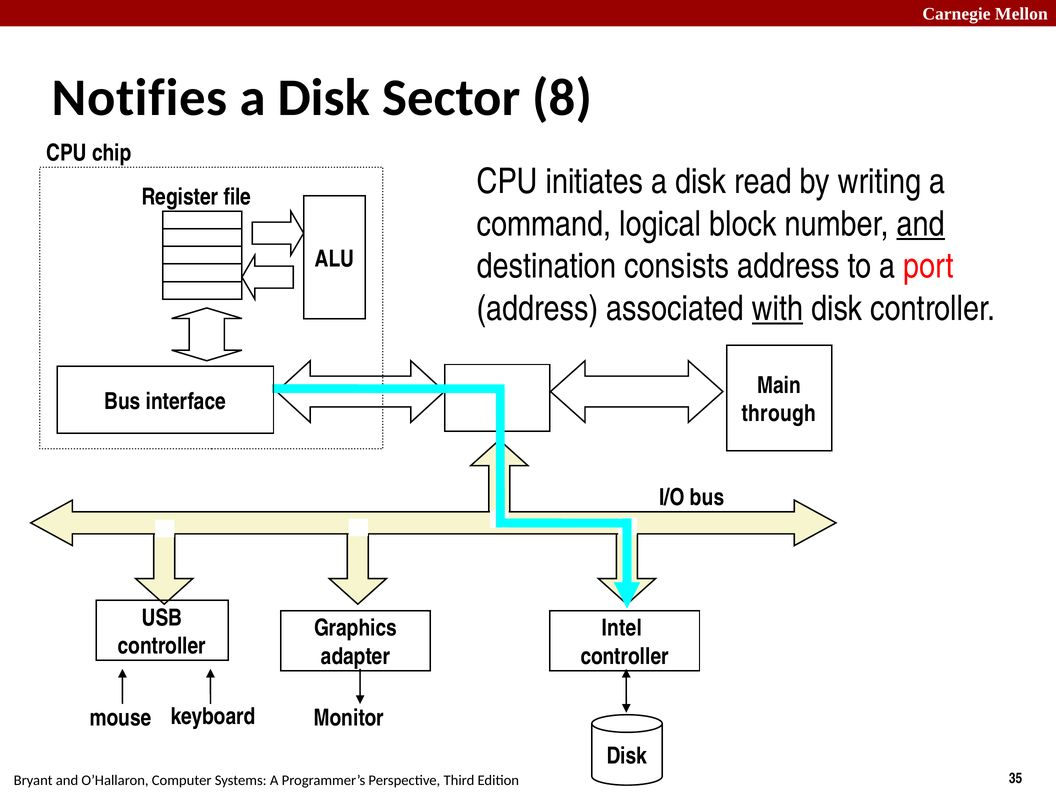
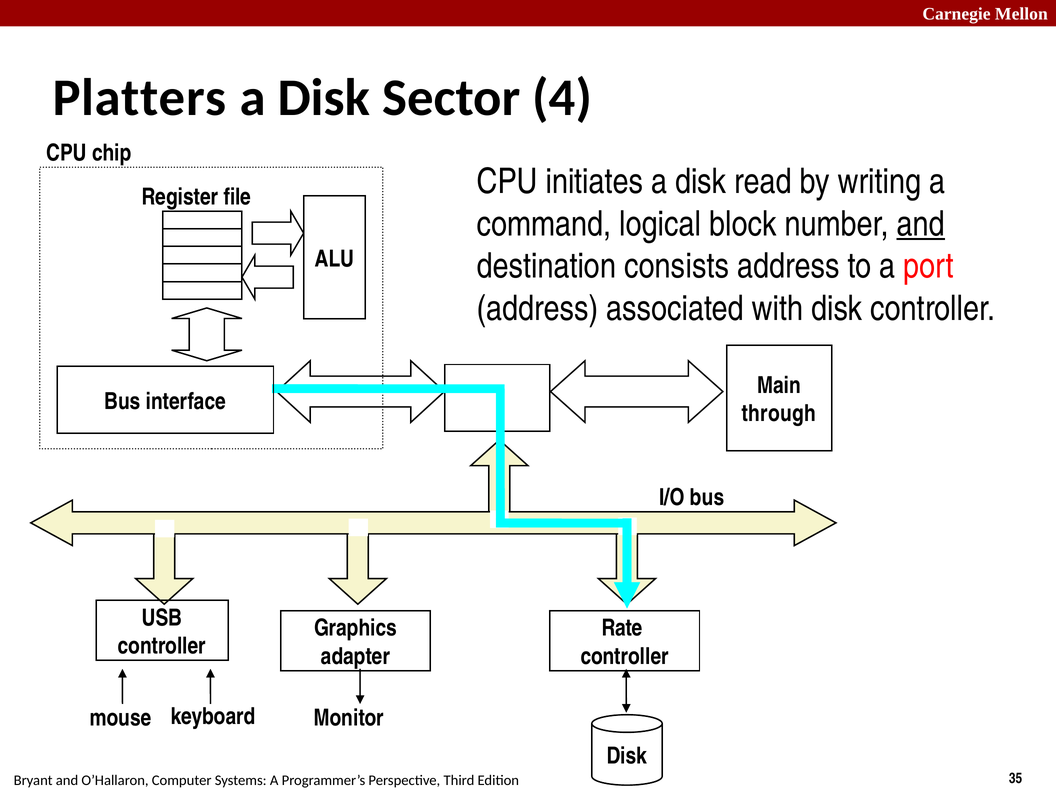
Notifies: Notifies -> Platters
8: 8 -> 4
with underline: present -> none
Intel: Intel -> Rate
